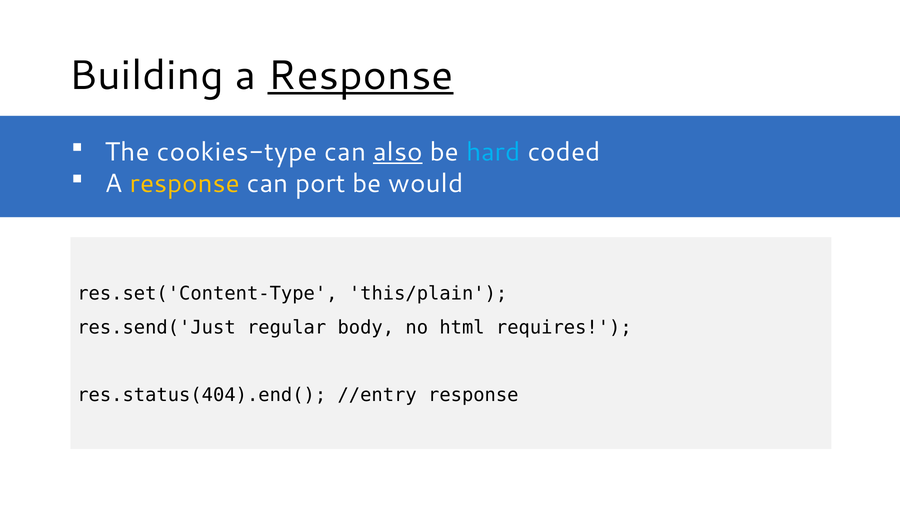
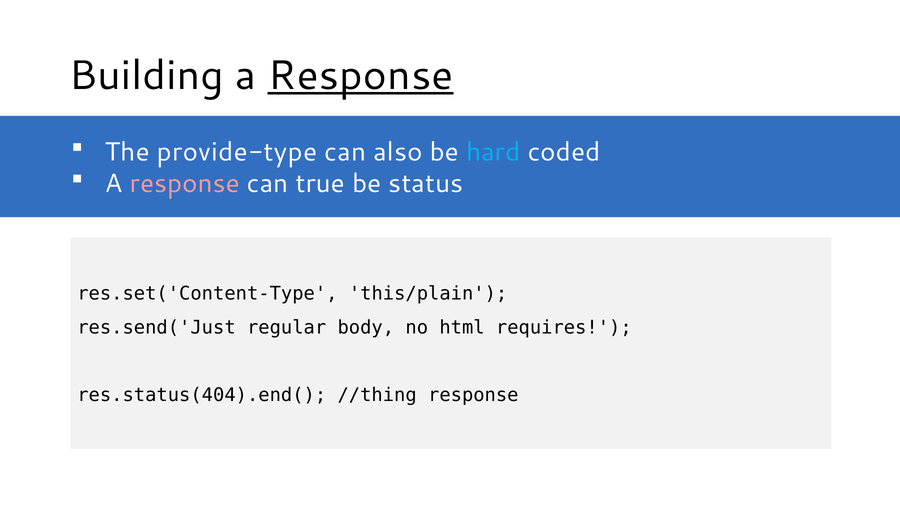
cookies-type: cookies-type -> provide-type
also underline: present -> none
response at (185, 184) colour: yellow -> pink
port: port -> true
would: would -> status
//entry: //entry -> //thing
